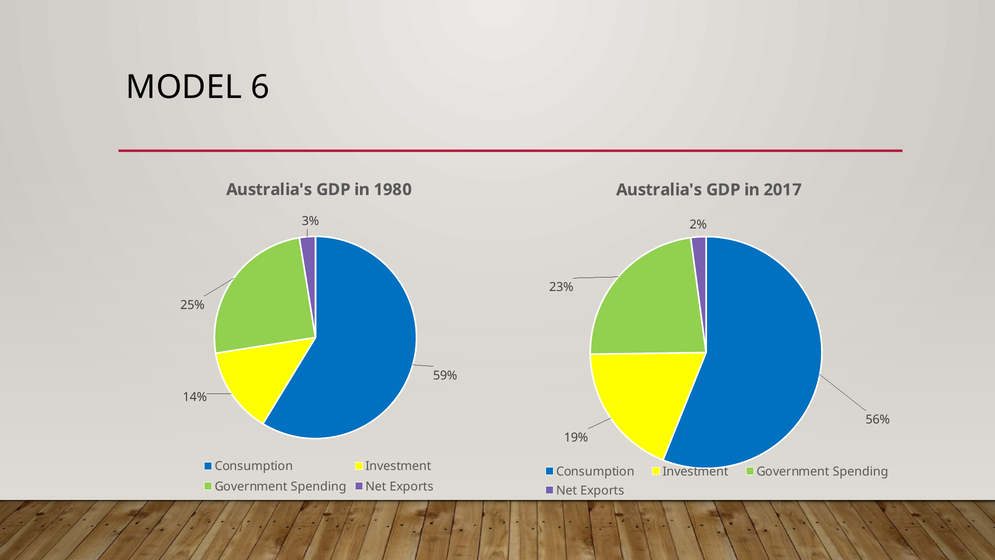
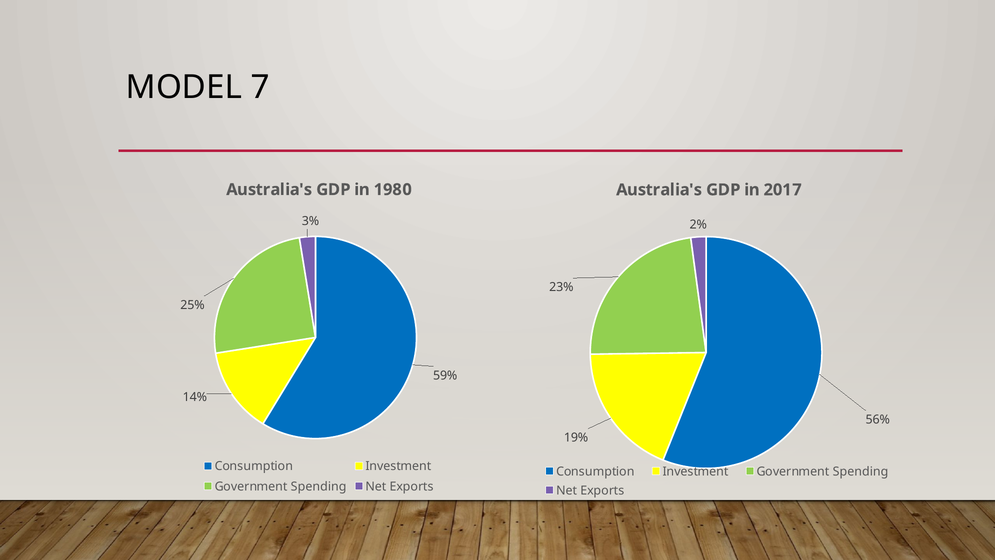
6: 6 -> 7
